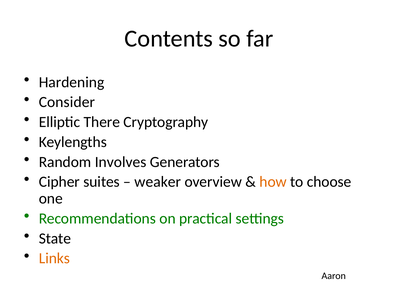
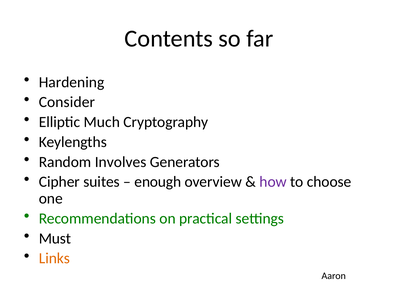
There: There -> Much
weaker: weaker -> enough
how colour: orange -> purple
State: State -> Must
